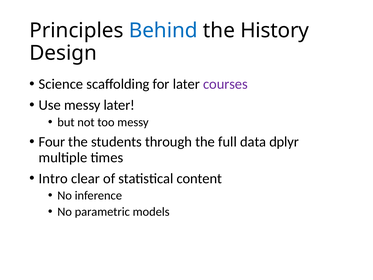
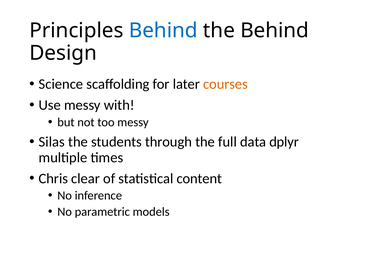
the History: History -> Behind
courses colour: purple -> orange
messy later: later -> with
Four: Four -> Silas
Intro: Intro -> Chris
